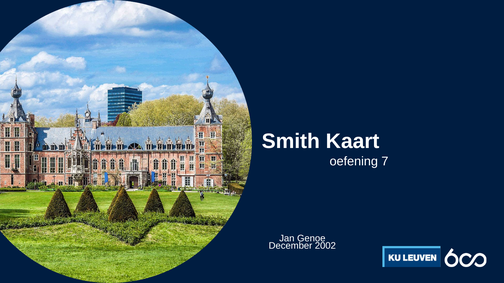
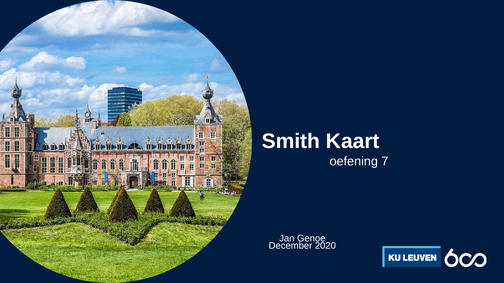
2002: 2002 -> 2020
